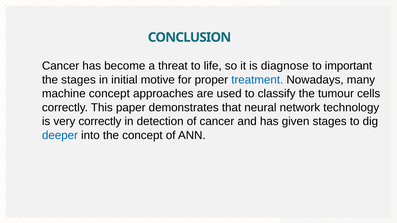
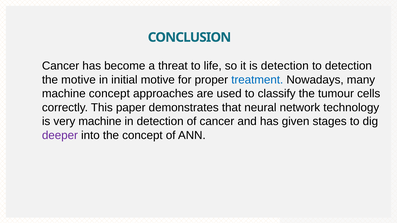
is diagnose: diagnose -> detection
to important: important -> detection
the stages: stages -> motive
very correctly: correctly -> machine
deeper colour: blue -> purple
